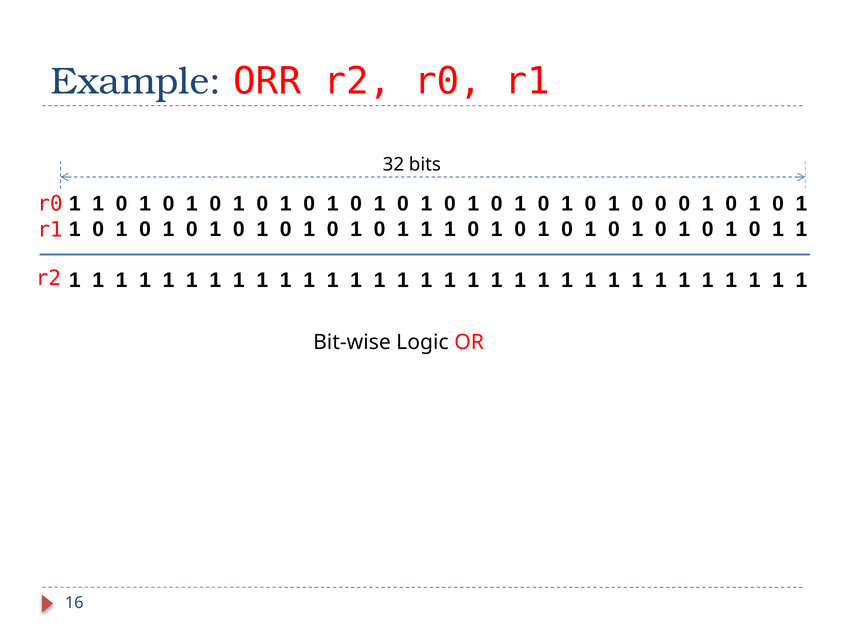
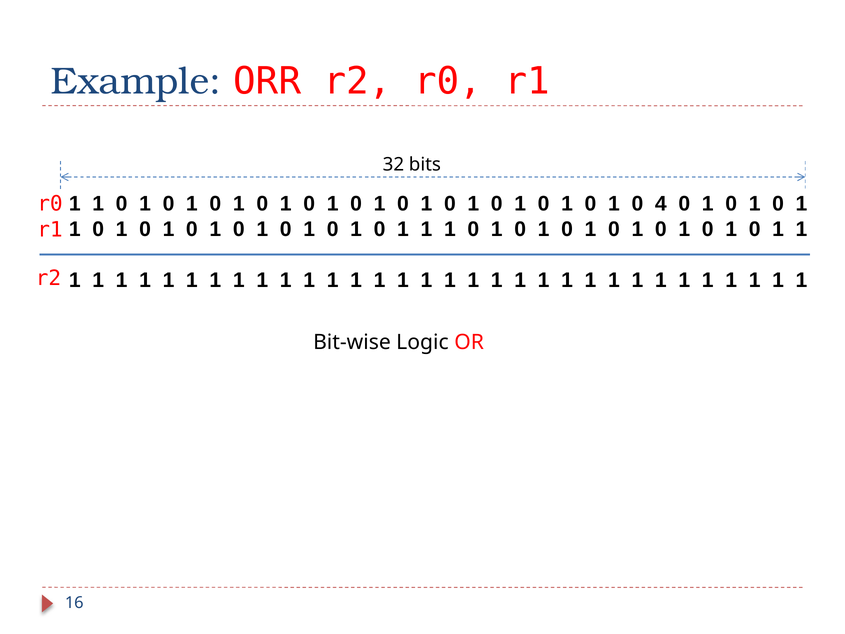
1 0 0: 0 -> 4
